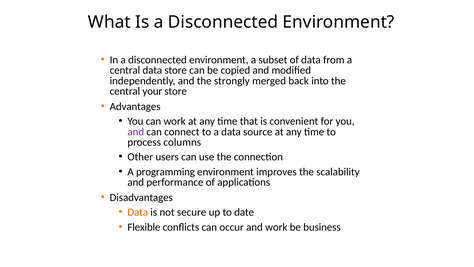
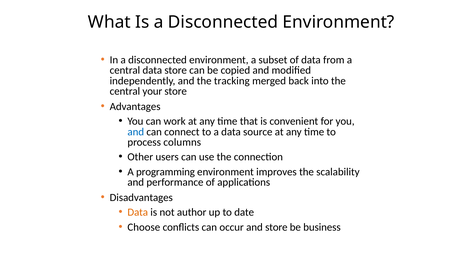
strongly: strongly -> tracking
and at (136, 132) colour: purple -> blue
secure: secure -> author
Flexible: Flexible -> Choose
and work: work -> store
